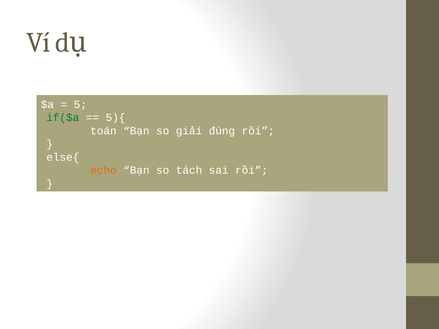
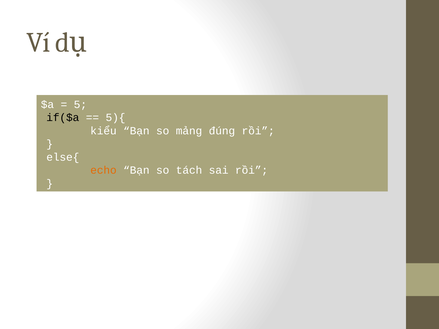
if($a colour: green -> black
toán: toán -> kiểu
giải: giải -> mảng
